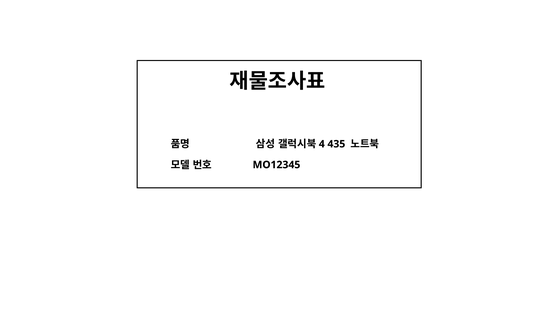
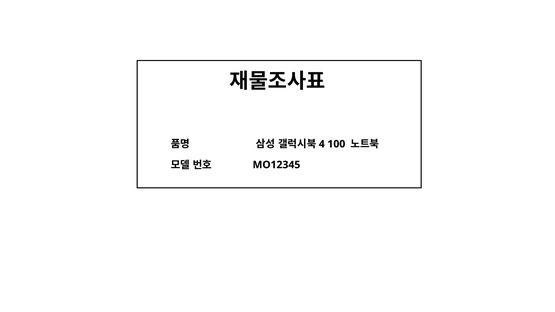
435: 435 -> 100
